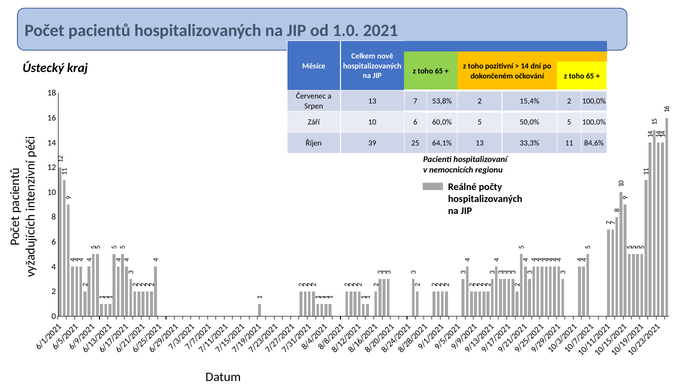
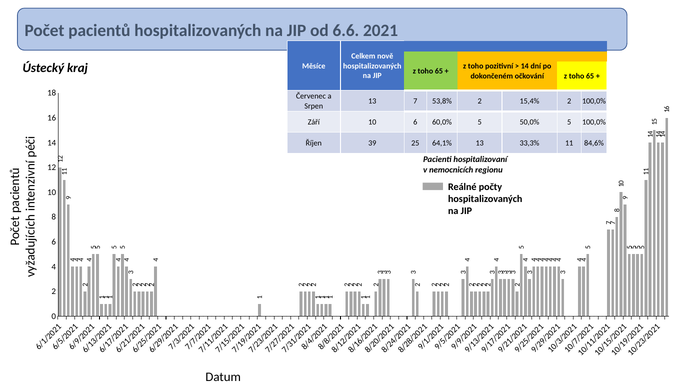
1.0: 1.0 -> 6.6
